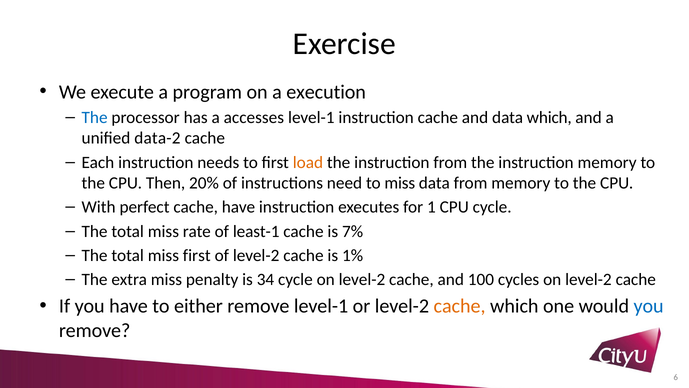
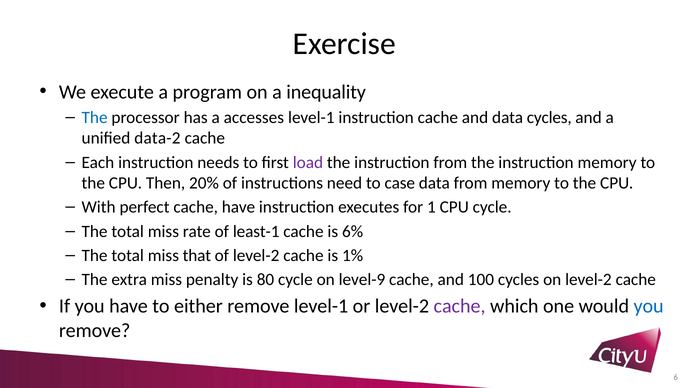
execution: execution -> inequality
data which: which -> cycles
load colour: orange -> purple
to miss: miss -> case
7%: 7% -> 6%
miss first: first -> that
34: 34 -> 80
cycle on level-2: level-2 -> level-9
cache at (460, 306) colour: orange -> purple
